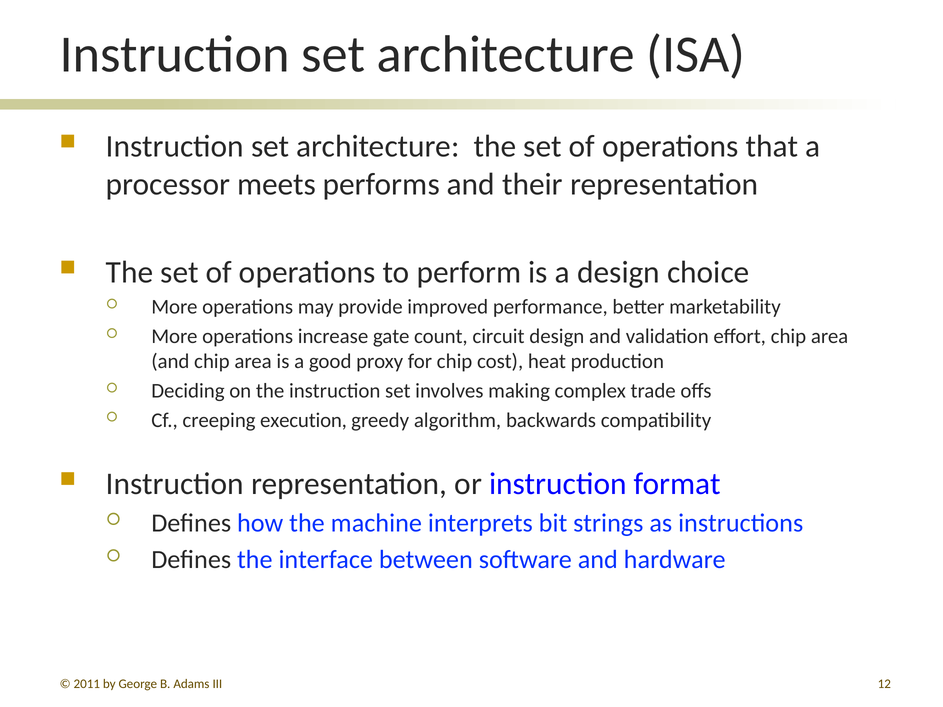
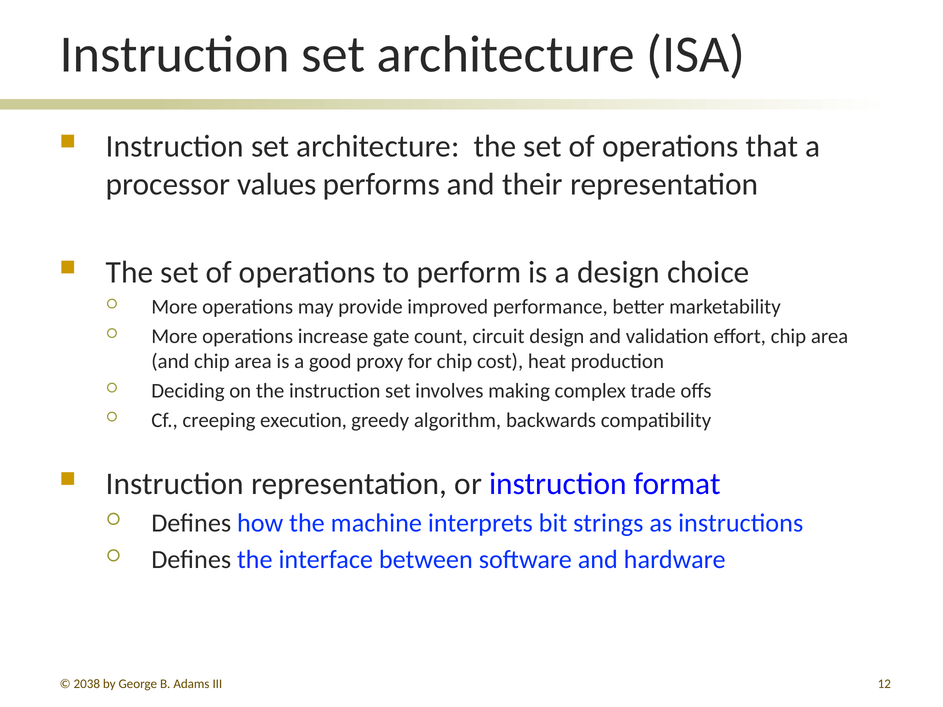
meets: meets -> values
2011: 2011 -> 2038
